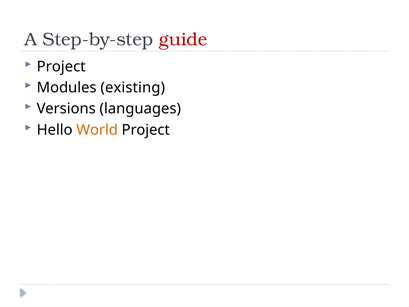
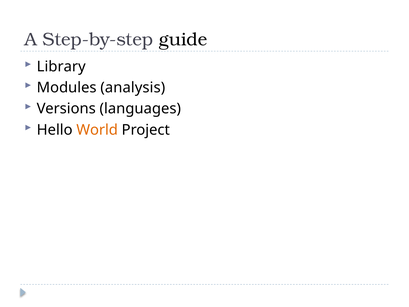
guide colour: red -> black
Project at (61, 66): Project -> Library
existing: existing -> analysis
